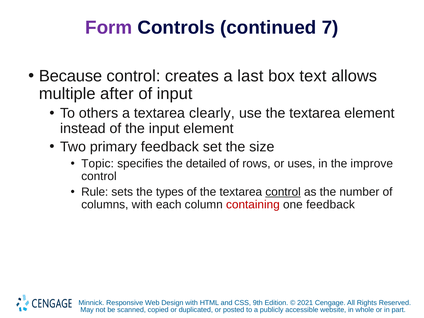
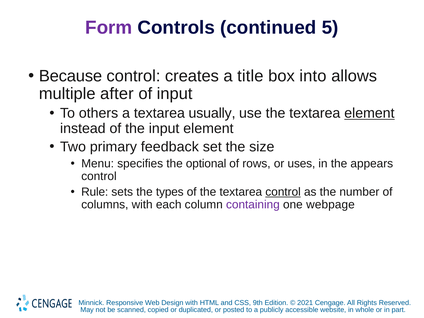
7: 7 -> 5
last: last -> title
text: text -> into
clearly: clearly -> usually
element at (369, 113) underline: none -> present
Topic: Topic -> Menu
detailed: detailed -> optional
improve: improve -> appears
containing colour: red -> purple
one feedback: feedback -> webpage
